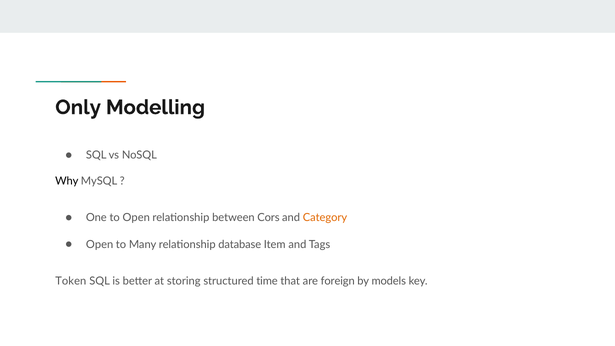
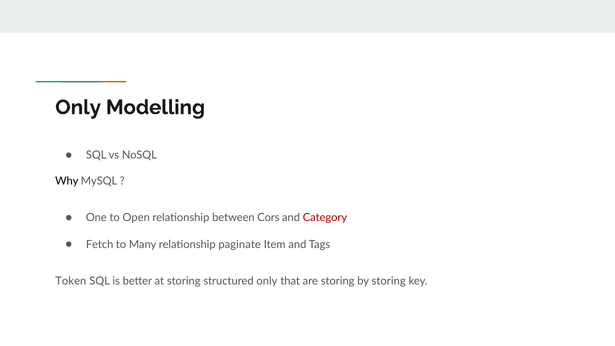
Category colour: orange -> red
Open at (100, 244): Open -> Fetch
database: database -> paginate
structured time: time -> only
are foreign: foreign -> storing
by models: models -> storing
